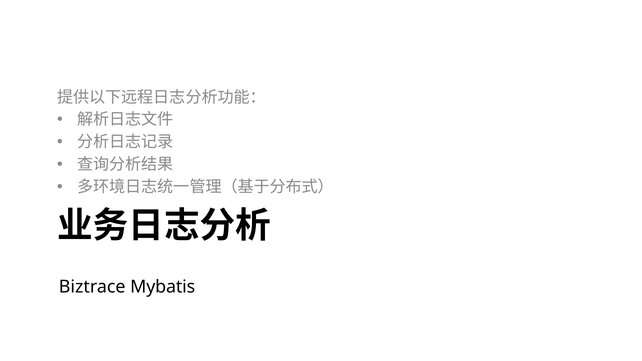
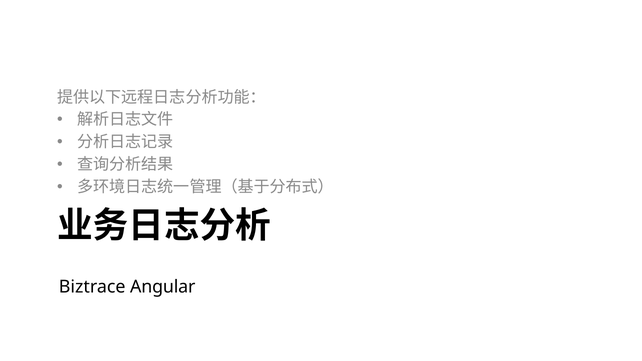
Mybatis: Mybatis -> Angular
